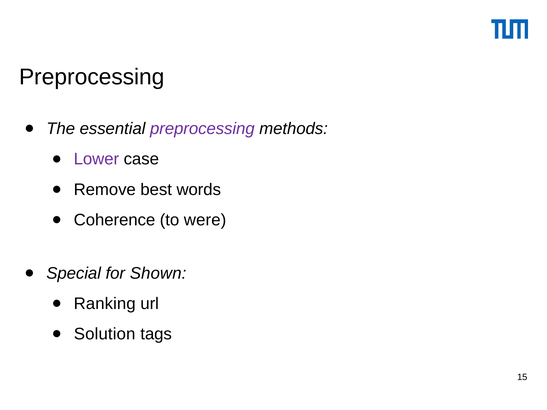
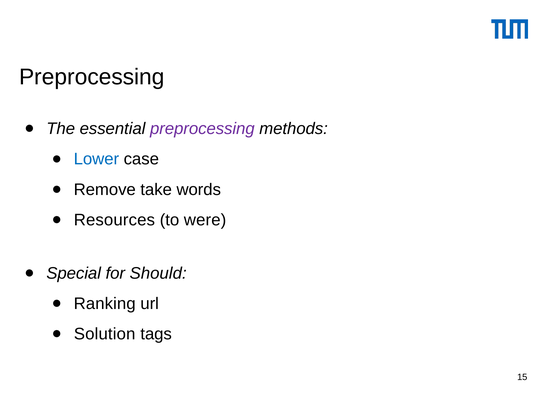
Lower colour: purple -> blue
best: best -> take
Coherence: Coherence -> Resources
Shown: Shown -> Should
